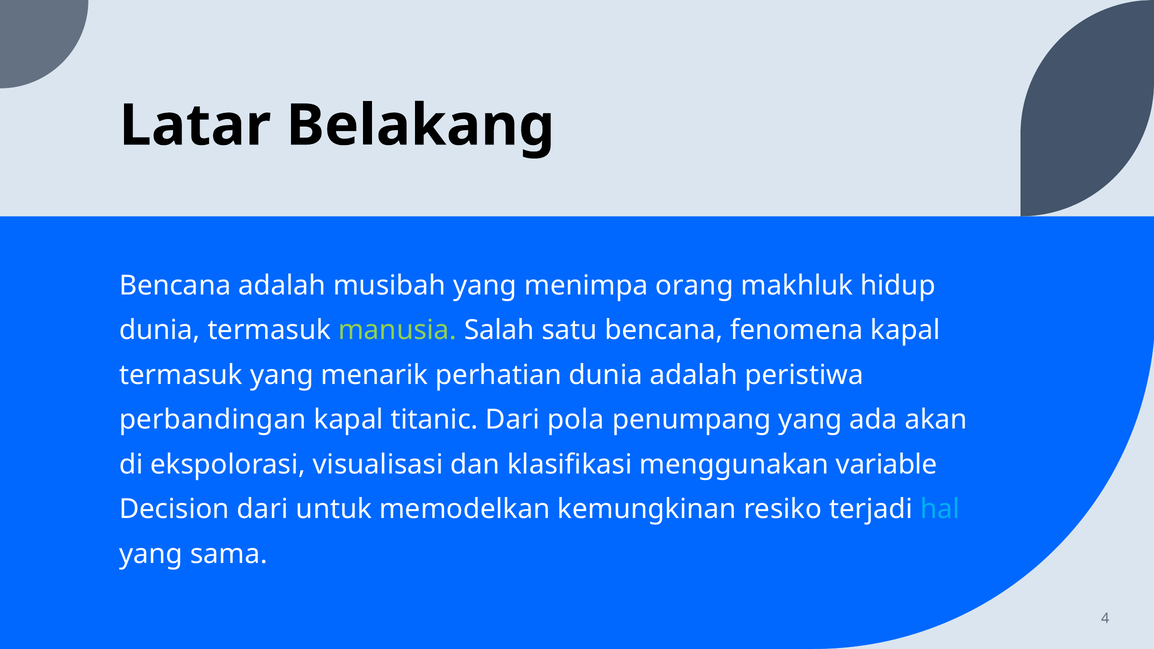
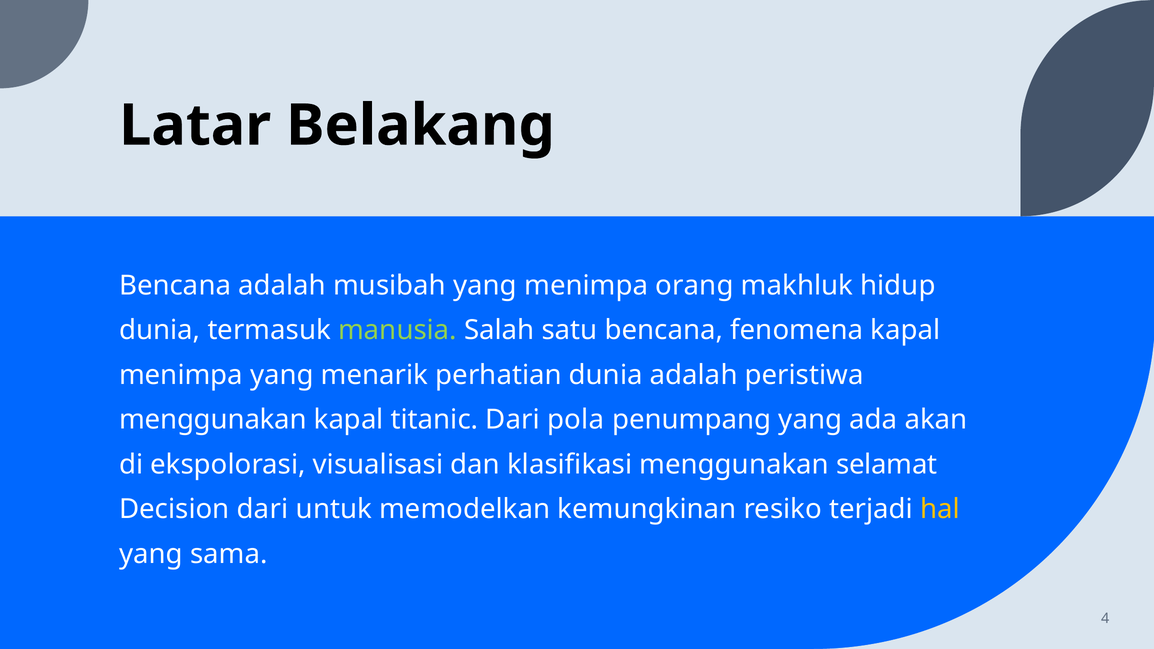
termasuk at (181, 375): termasuk -> menimpa
perbandingan at (213, 420): perbandingan -> menggunakan
variable: variable -> selamat
hal colour: light blue -> yellow
